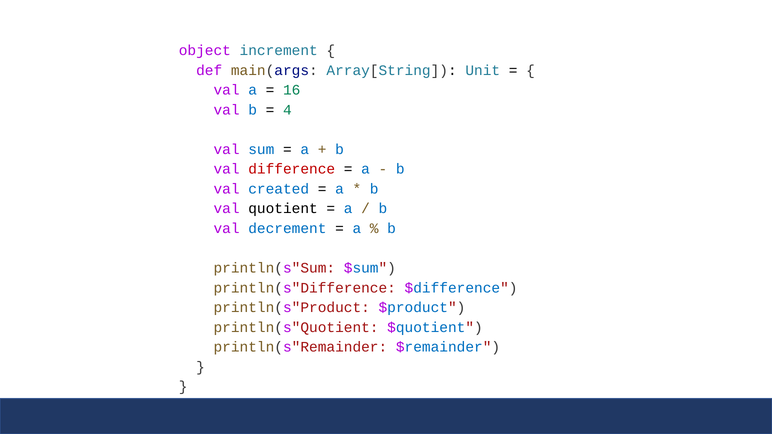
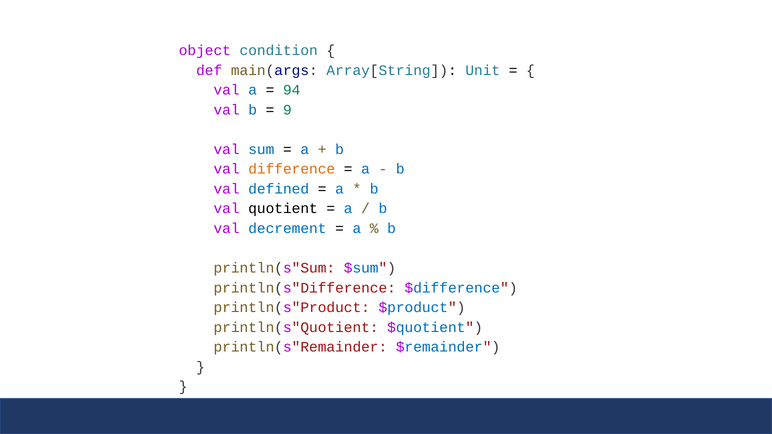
increment: increment -> condition
16: 16 -> 94
4: 4 -> 9
difference colour: red -> orange
created: created -> defined
